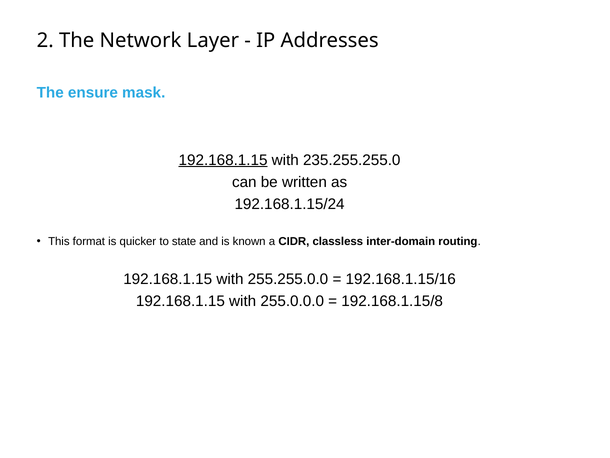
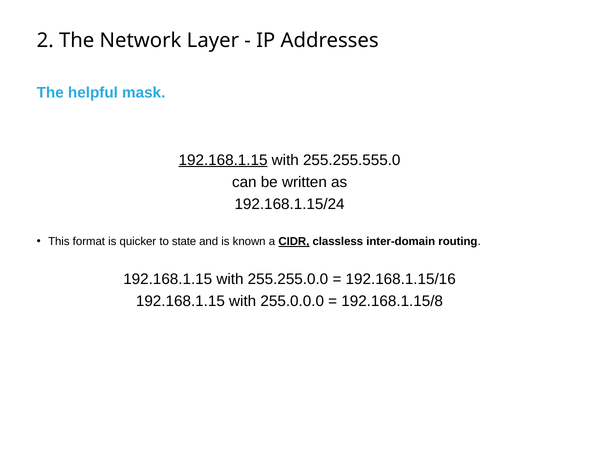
ensure: ensure -> helpful
235.255.255.0: 235.255.255.0 -> 255.255.555.0
CIDR underline: none -> present
